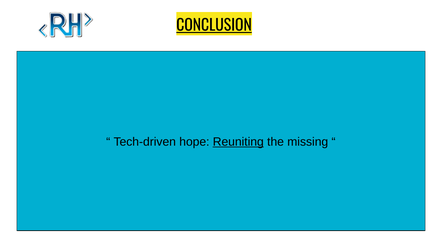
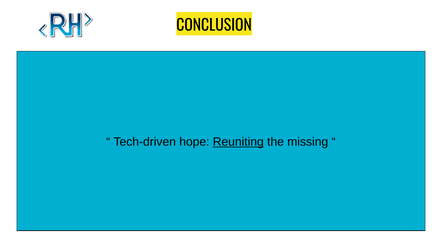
CONCLUSION underline: present -> none
